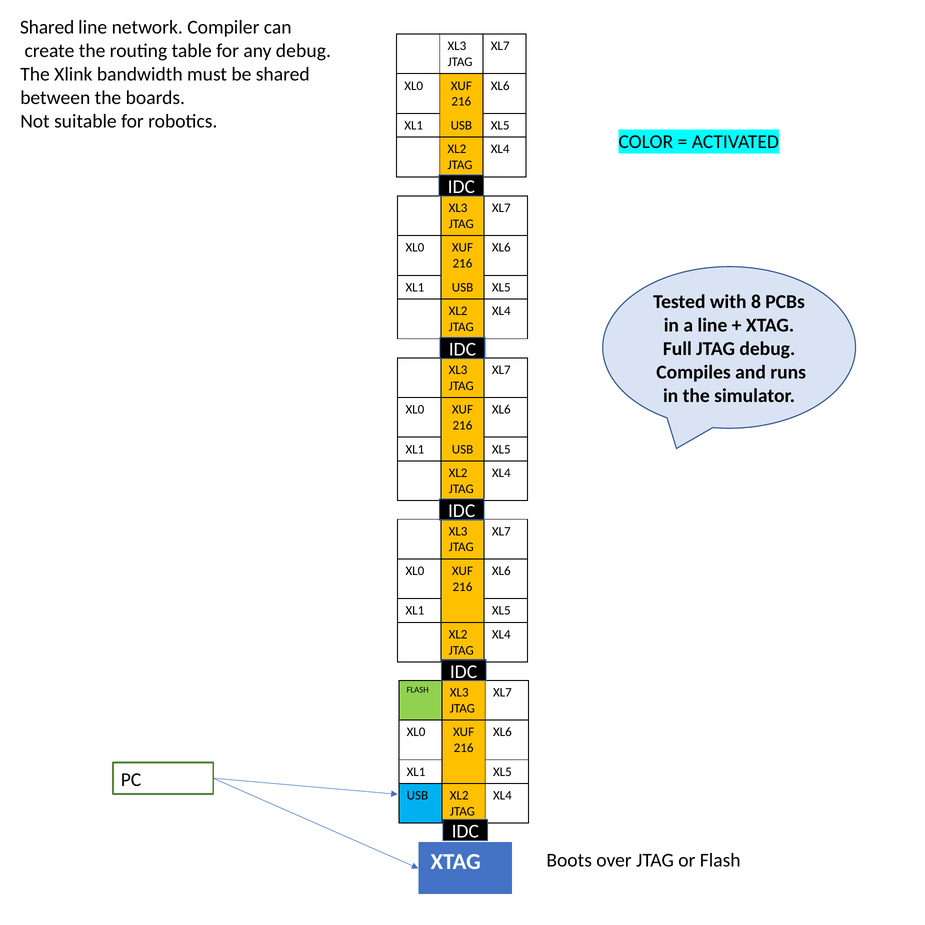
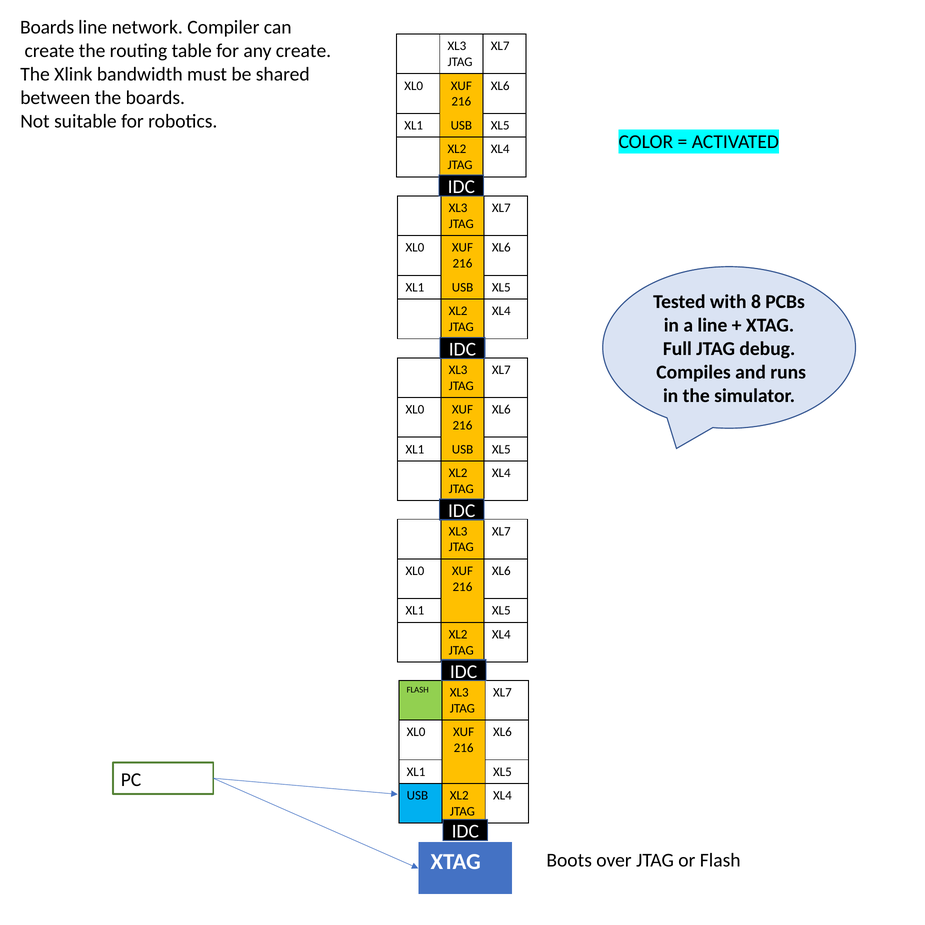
Shared at (47, 28): Shared -> Boards
any debug: debug -> create
